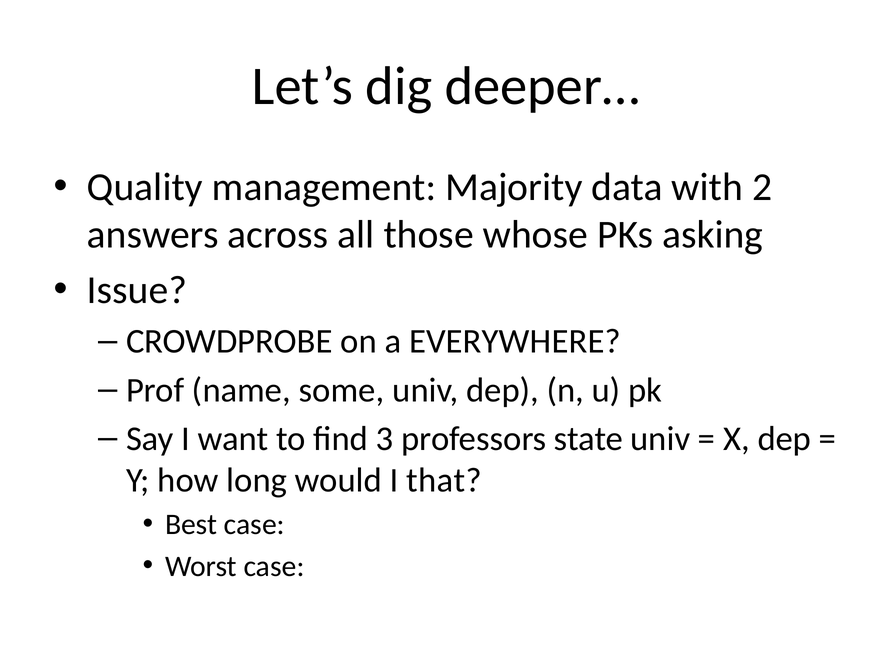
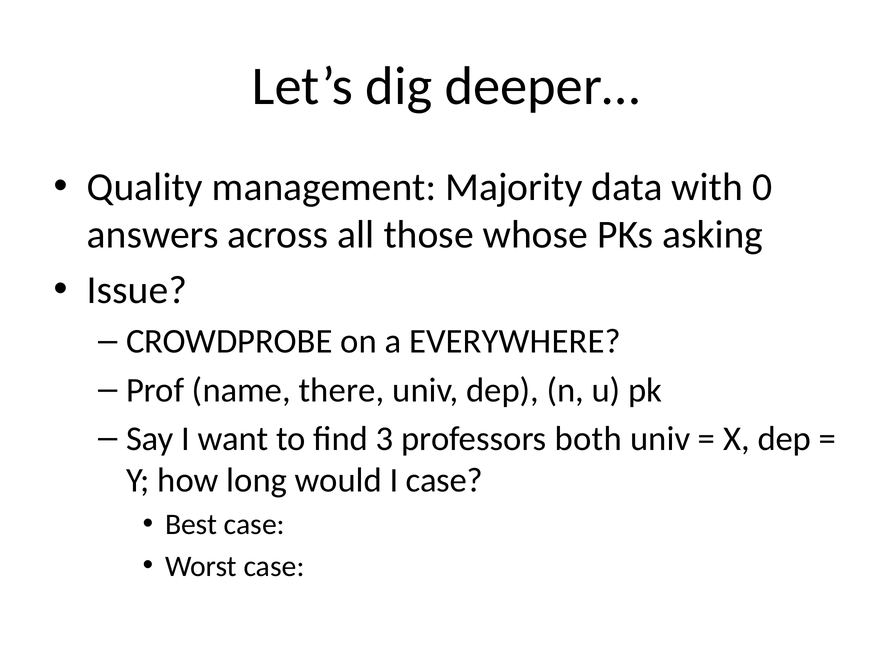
2: 2 -> 0
some: some -> there
state: state -> both
I that: that -> case
